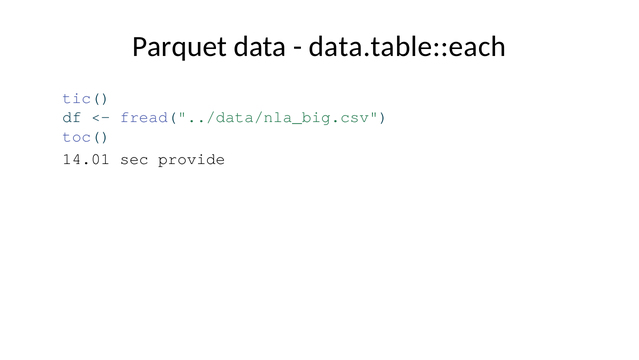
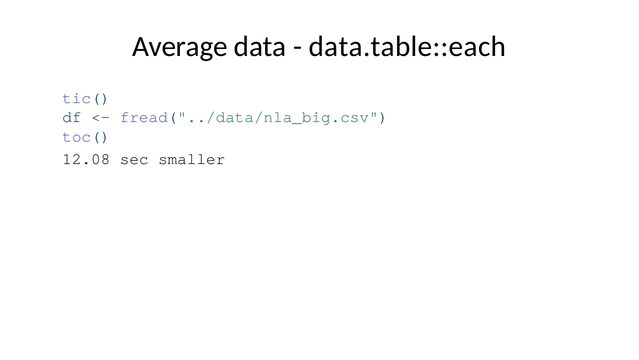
Parquet: Parquet -> Average
14.01: 14.01 -> 12.08
provide: provide -> smaller
